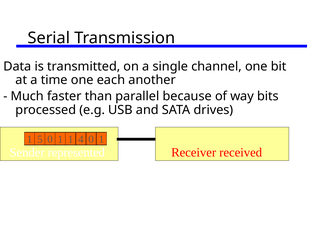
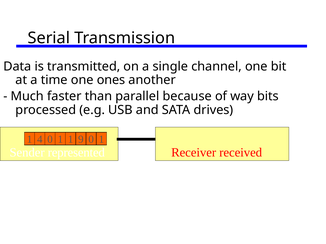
each: each -> ones
5: 5 -> 4
4: 4 -> 9
